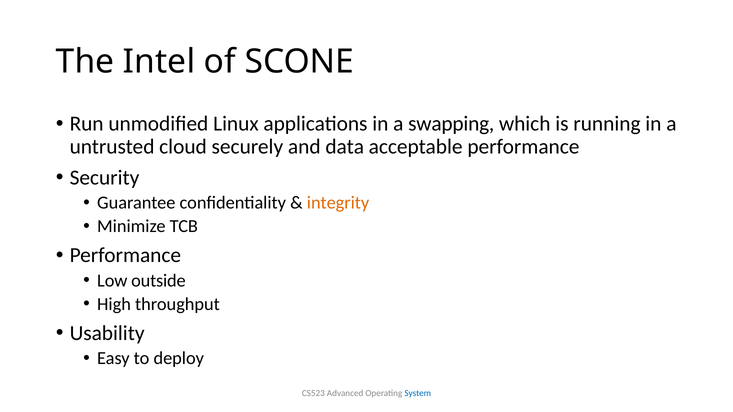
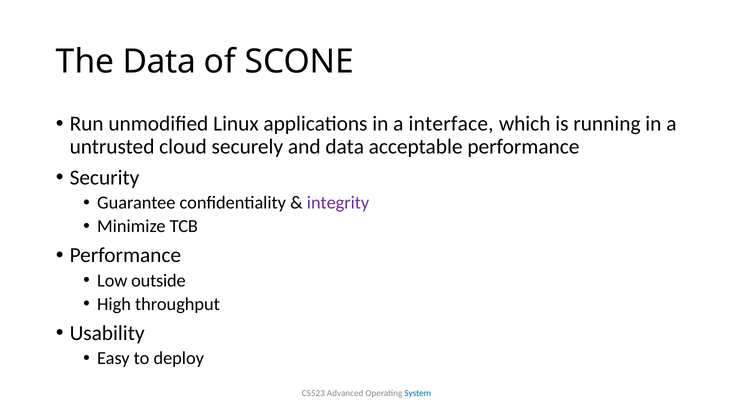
The Intel: Intel -> Data
swapping: swapping -> interface
integrity colour: orange -> purple
